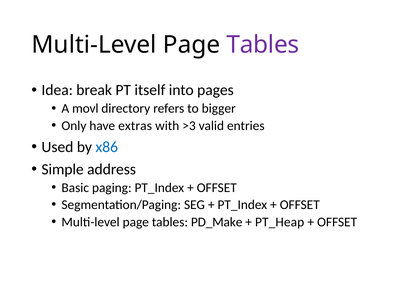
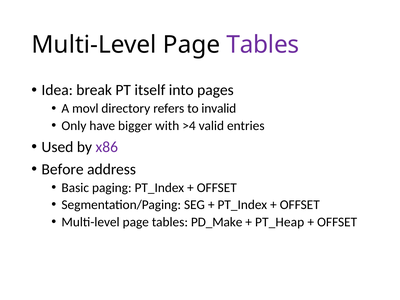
bigger: bigger -> invalid
extras: extras -> bigger
>3: >3 -> >4
x86 colour: blue -> purple
Simple: Simple -> Before
